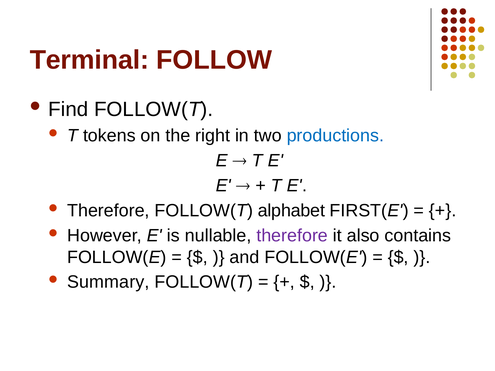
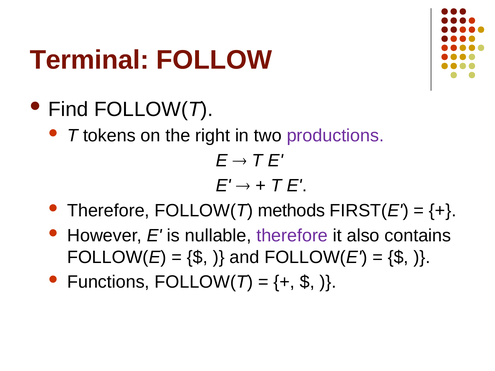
productions colour: blue -> purple
alphabet: alphabet -> methods
Summary: Summary -> Functions
